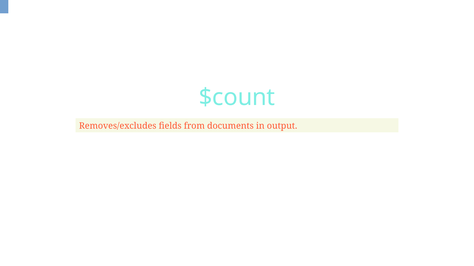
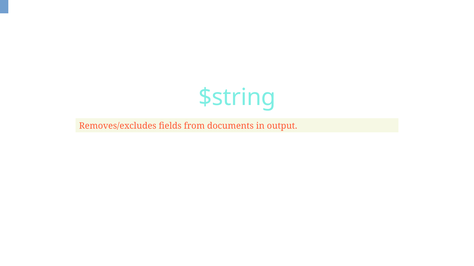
$count: $count -> $string
